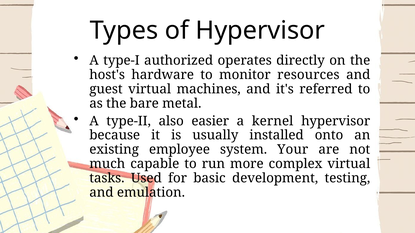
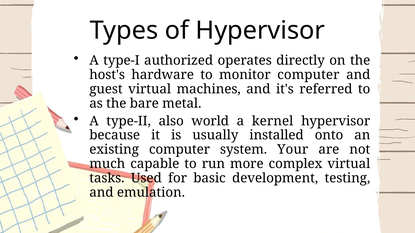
monitor resources: resources -> computer
easier: easier -> world
existing employee: employee -> computer
